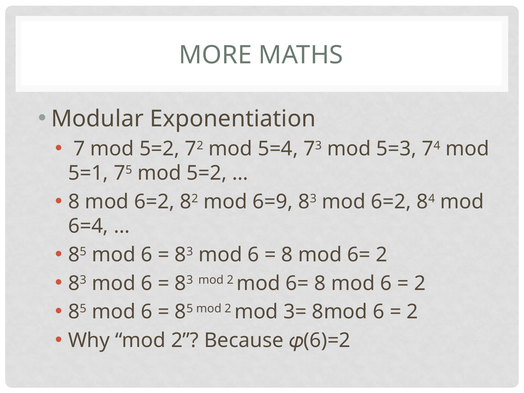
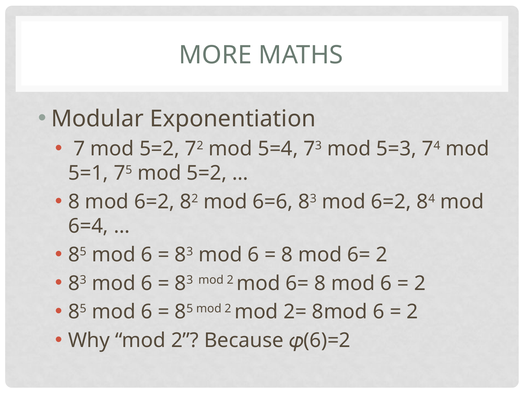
6=9: 6=9 -> 6=6
3=: 3= -> 2=
